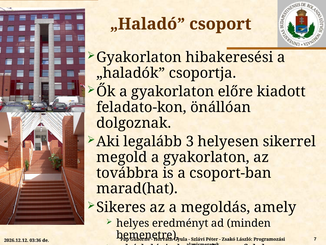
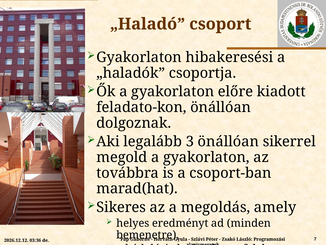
3 helyesen: helyesen -> önállóan
